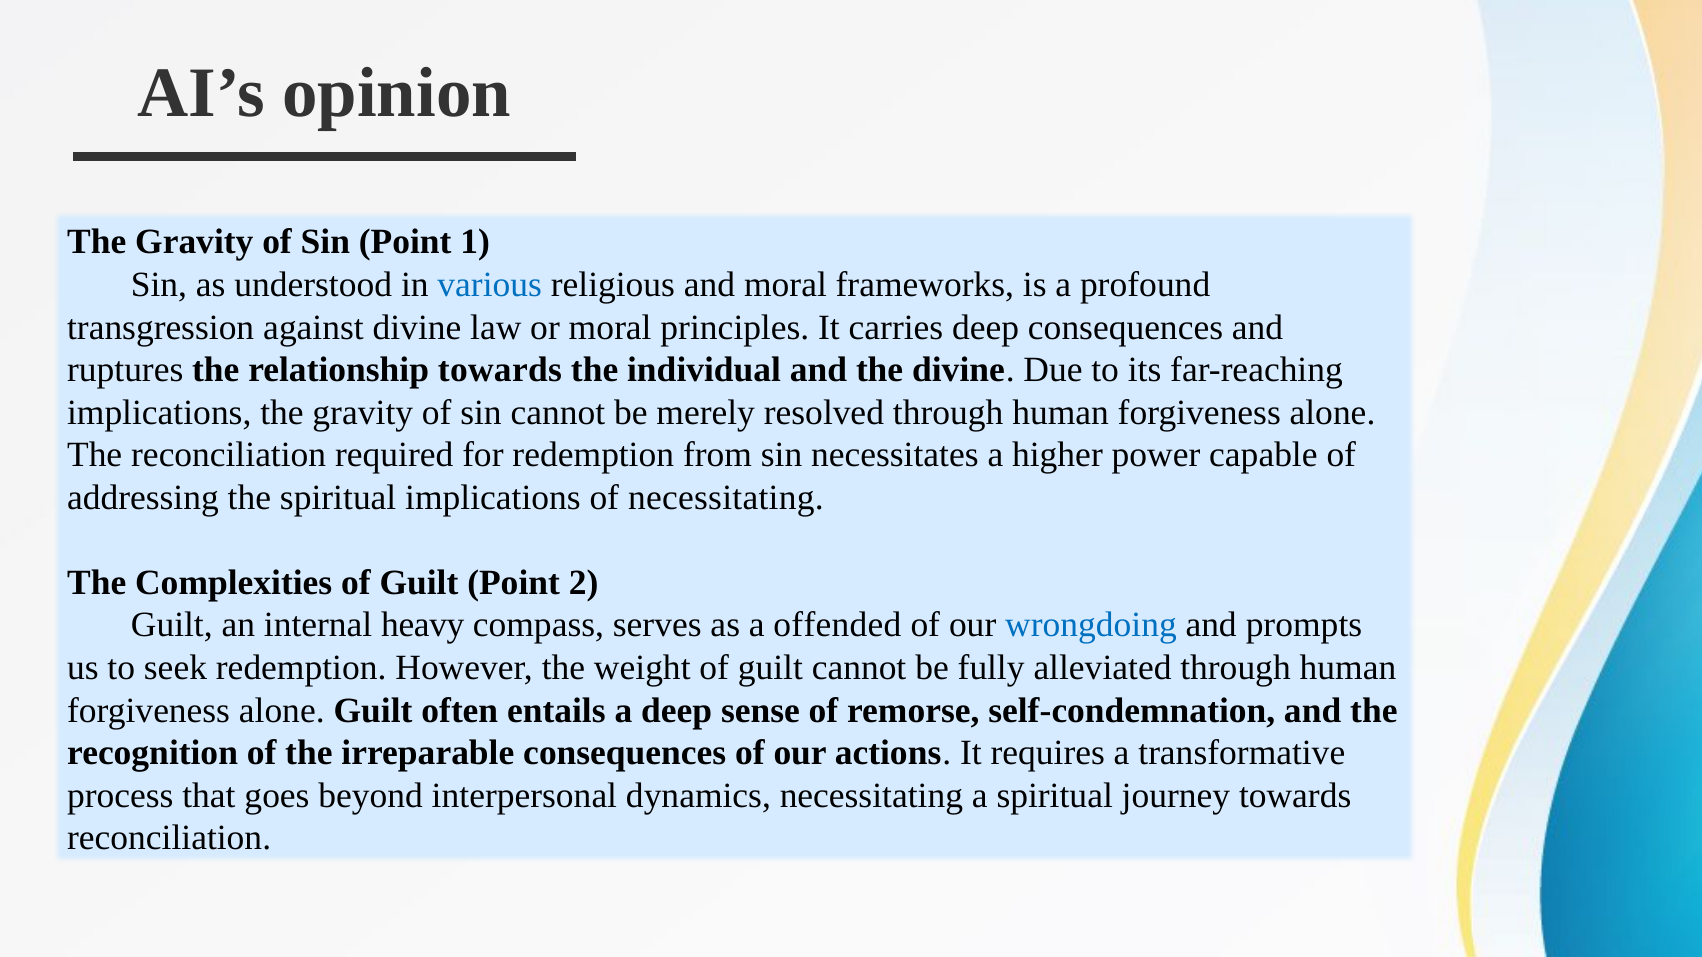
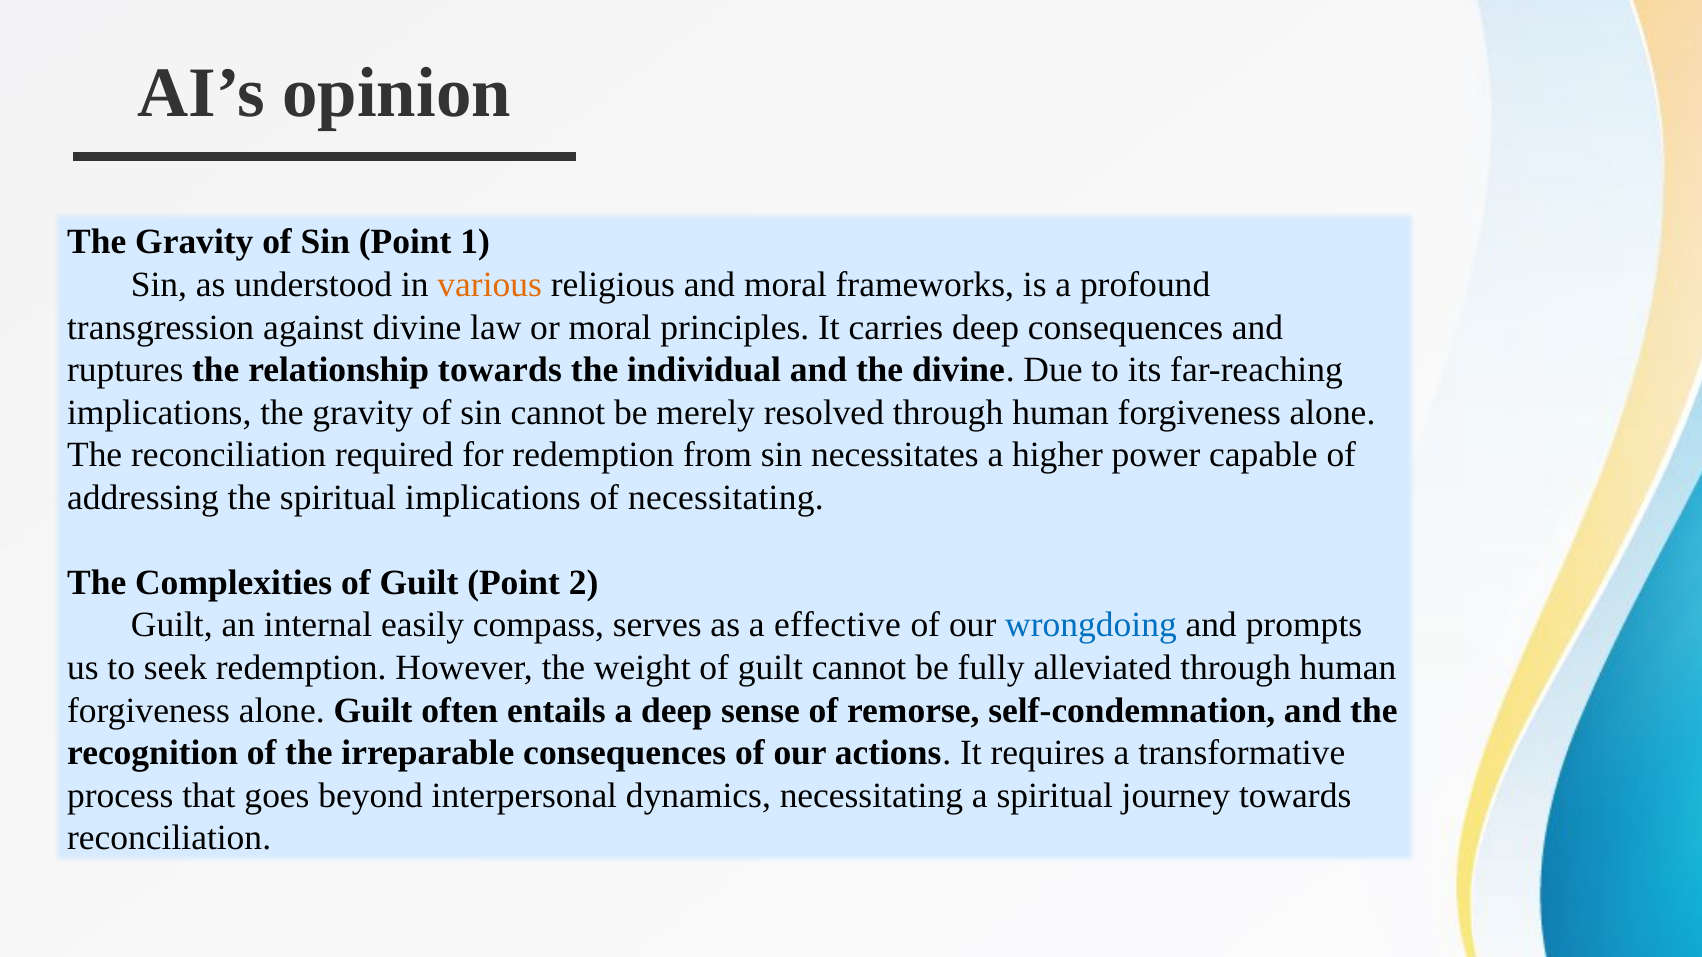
various colour: blue -> orange
heavy: heavy -> easily
offended: offended -> effective
